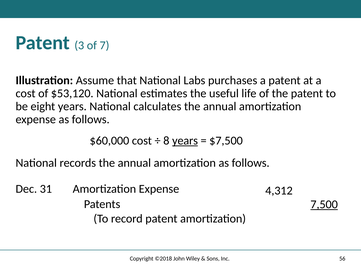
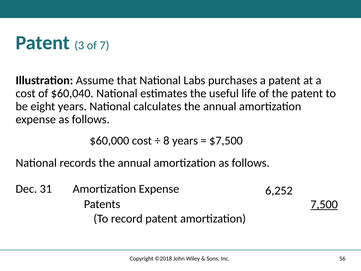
$53,120: $53,120 -> $60,040
years at (185, 141) underline: present -> none
4,312: 4,312 -> 6,252
